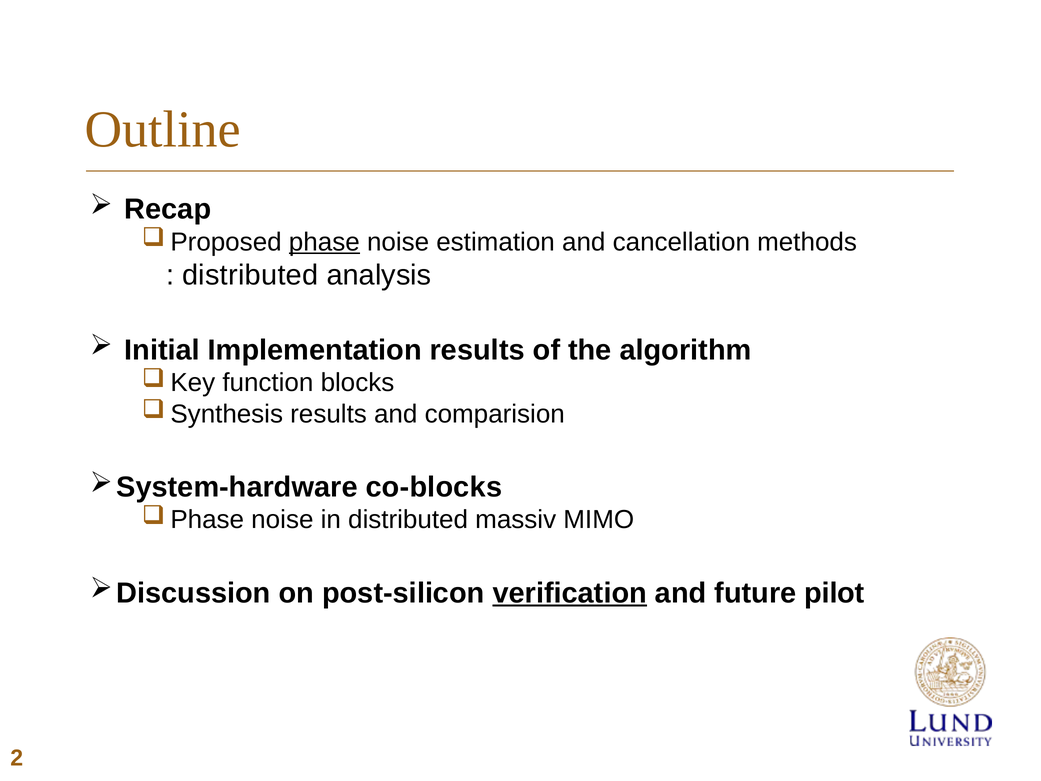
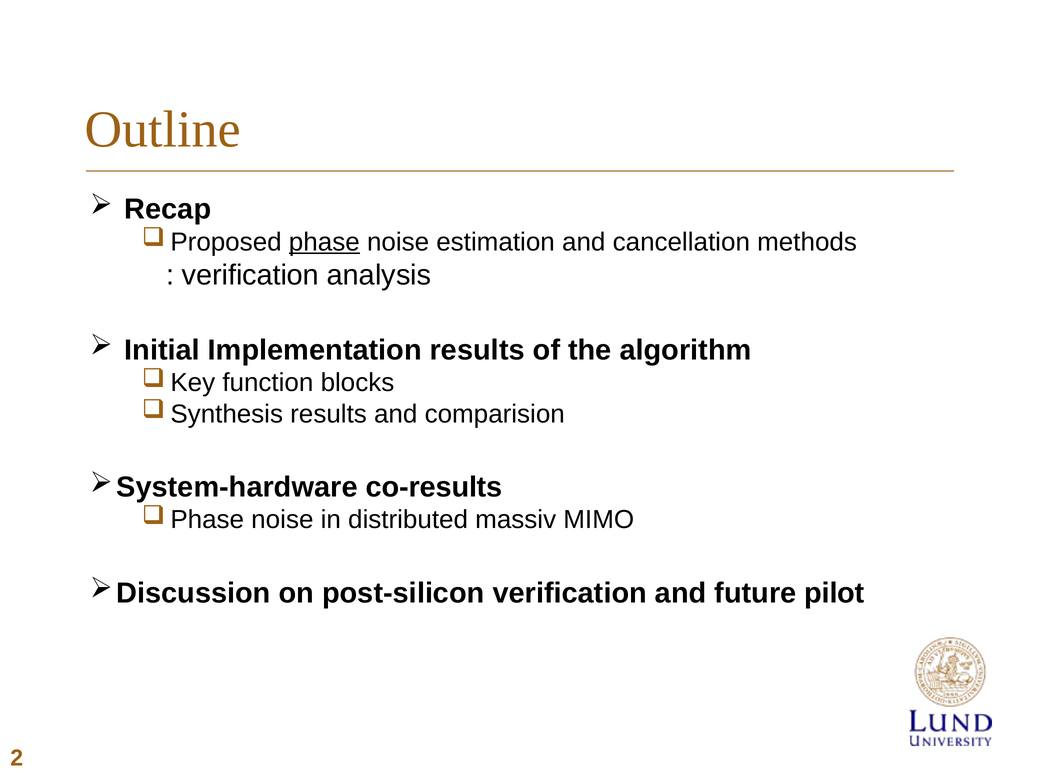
distributed at (250, 275): distributed -> verification
co-blocks: co-blocks -> co-results
verification at (570, 593) underline: present -> none
